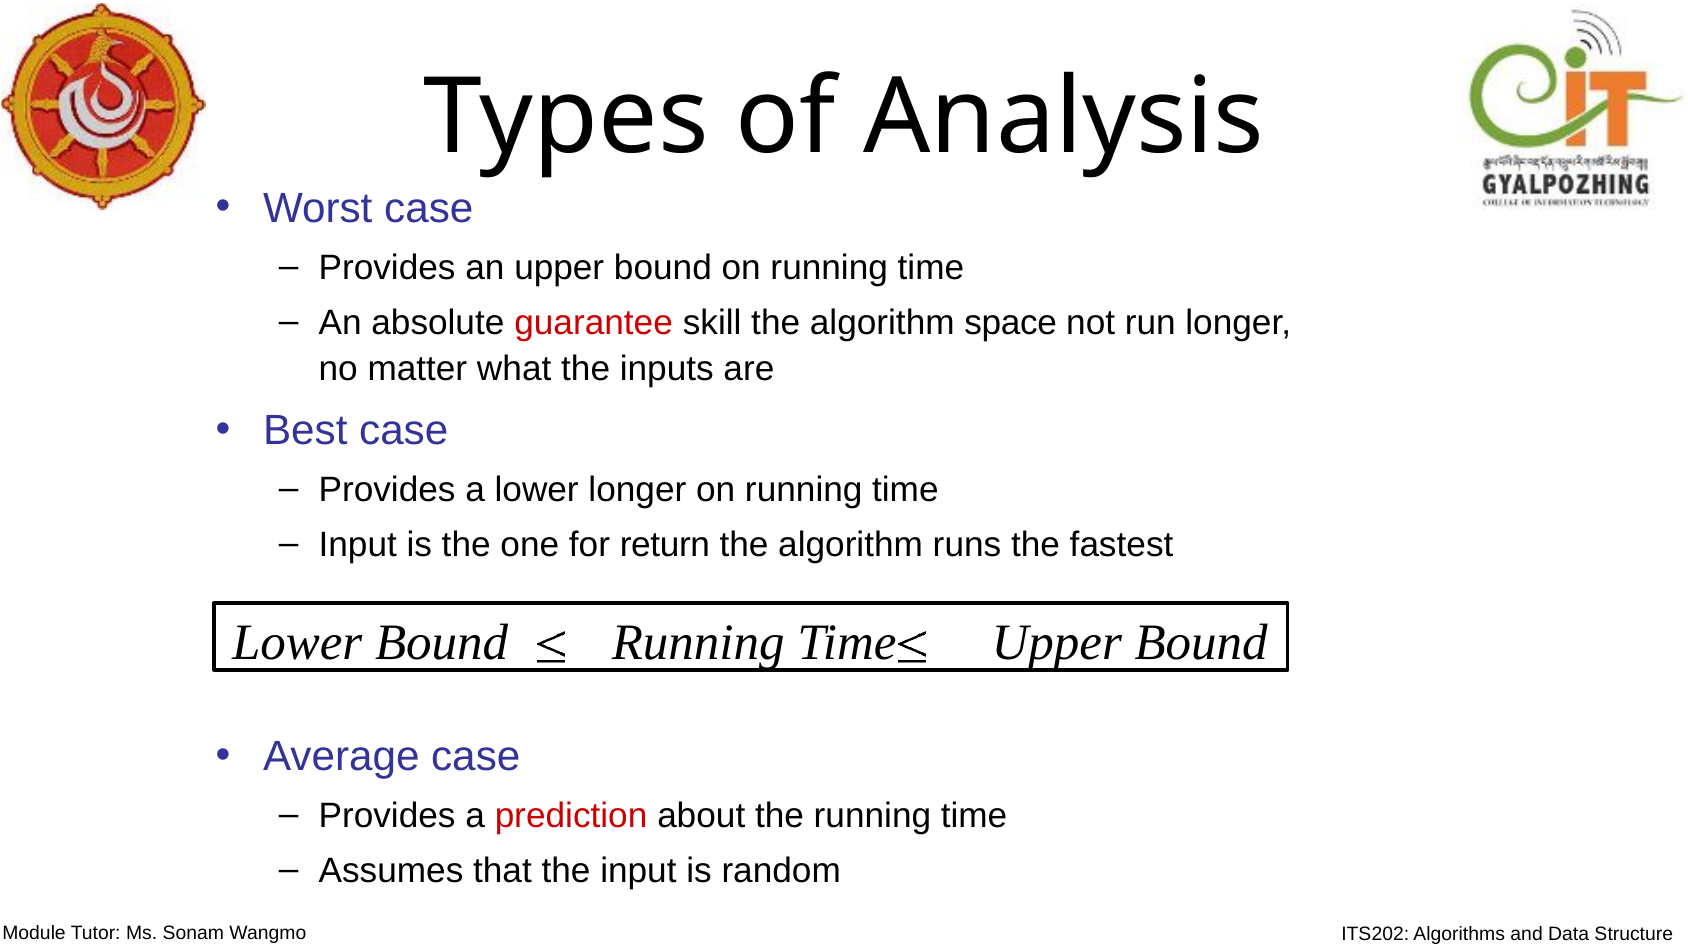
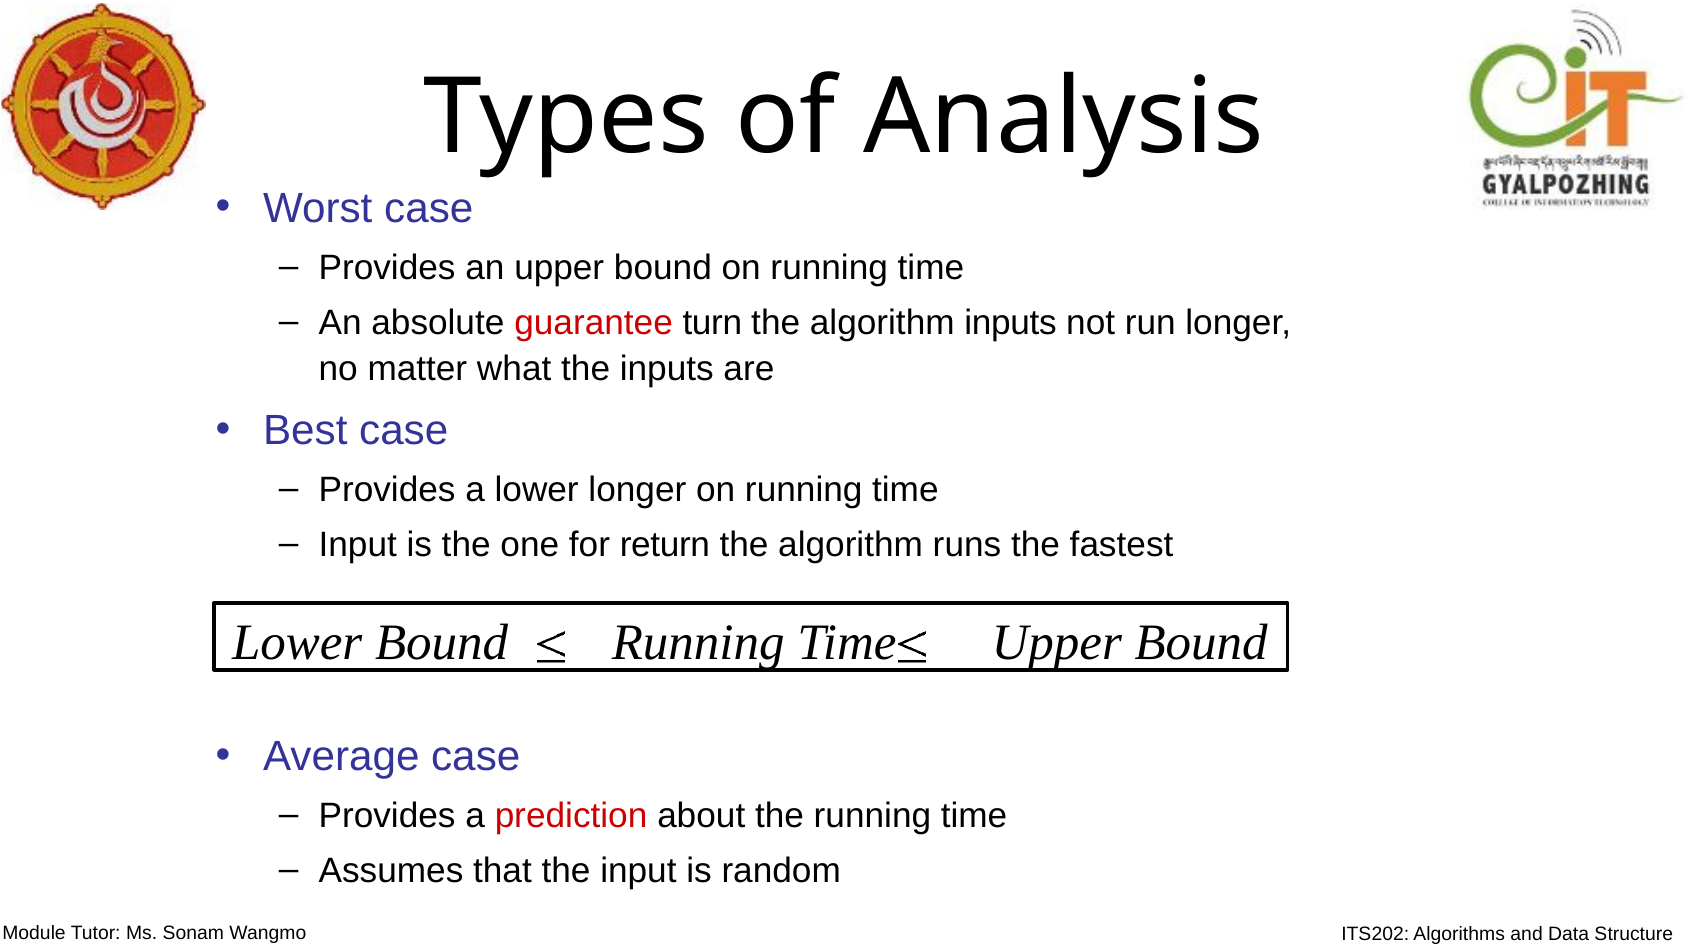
skill: skill -> turn
algorithm space: space -> inputs
